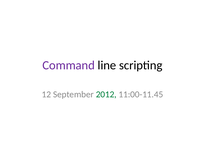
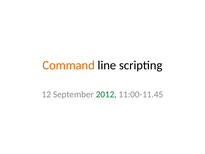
Command colour: purple -> orange
